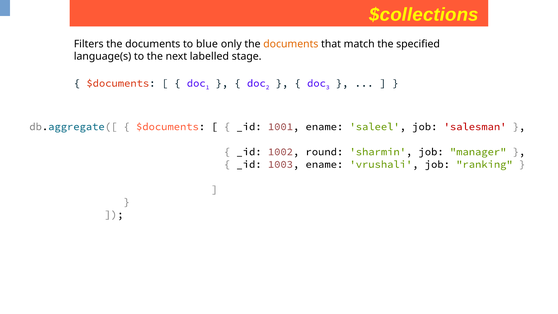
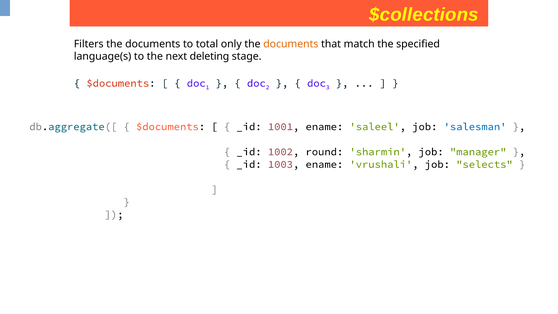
blue: blue -> total
labelled: labelled -> deleting
salesman colour: red -> blue
ranking: ranking -> selects
